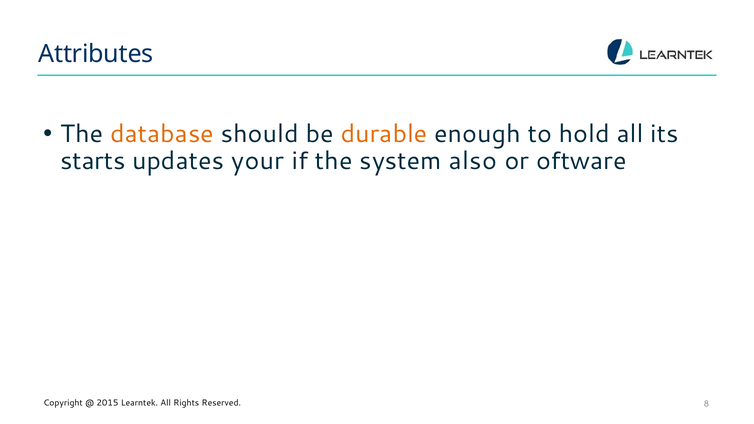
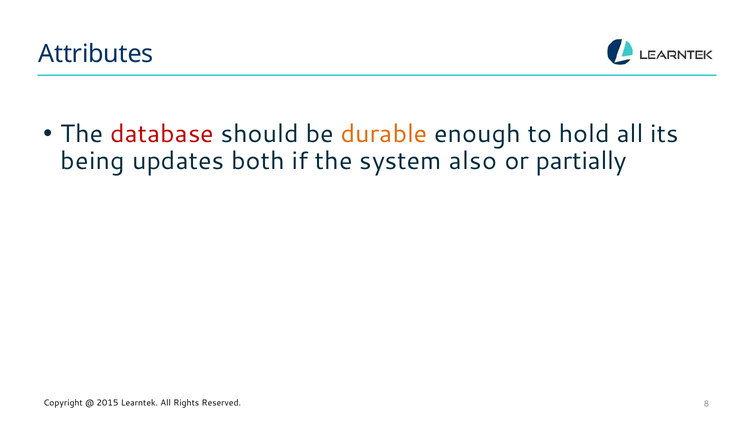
database colour: orange -> red
starts: starts -> being
your: your -> both
oftware: oftware -> partially
